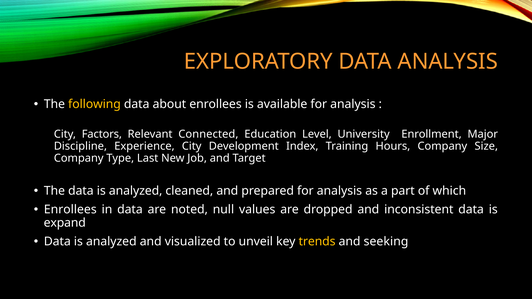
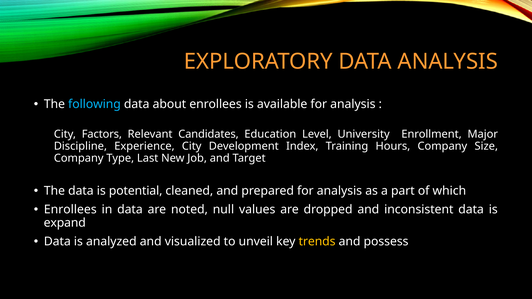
following colour: yellow -> light blue
Connected: Connected -> Candidates
The data is analyzed: analyzed -> potential
seeking: seeking -> possess
